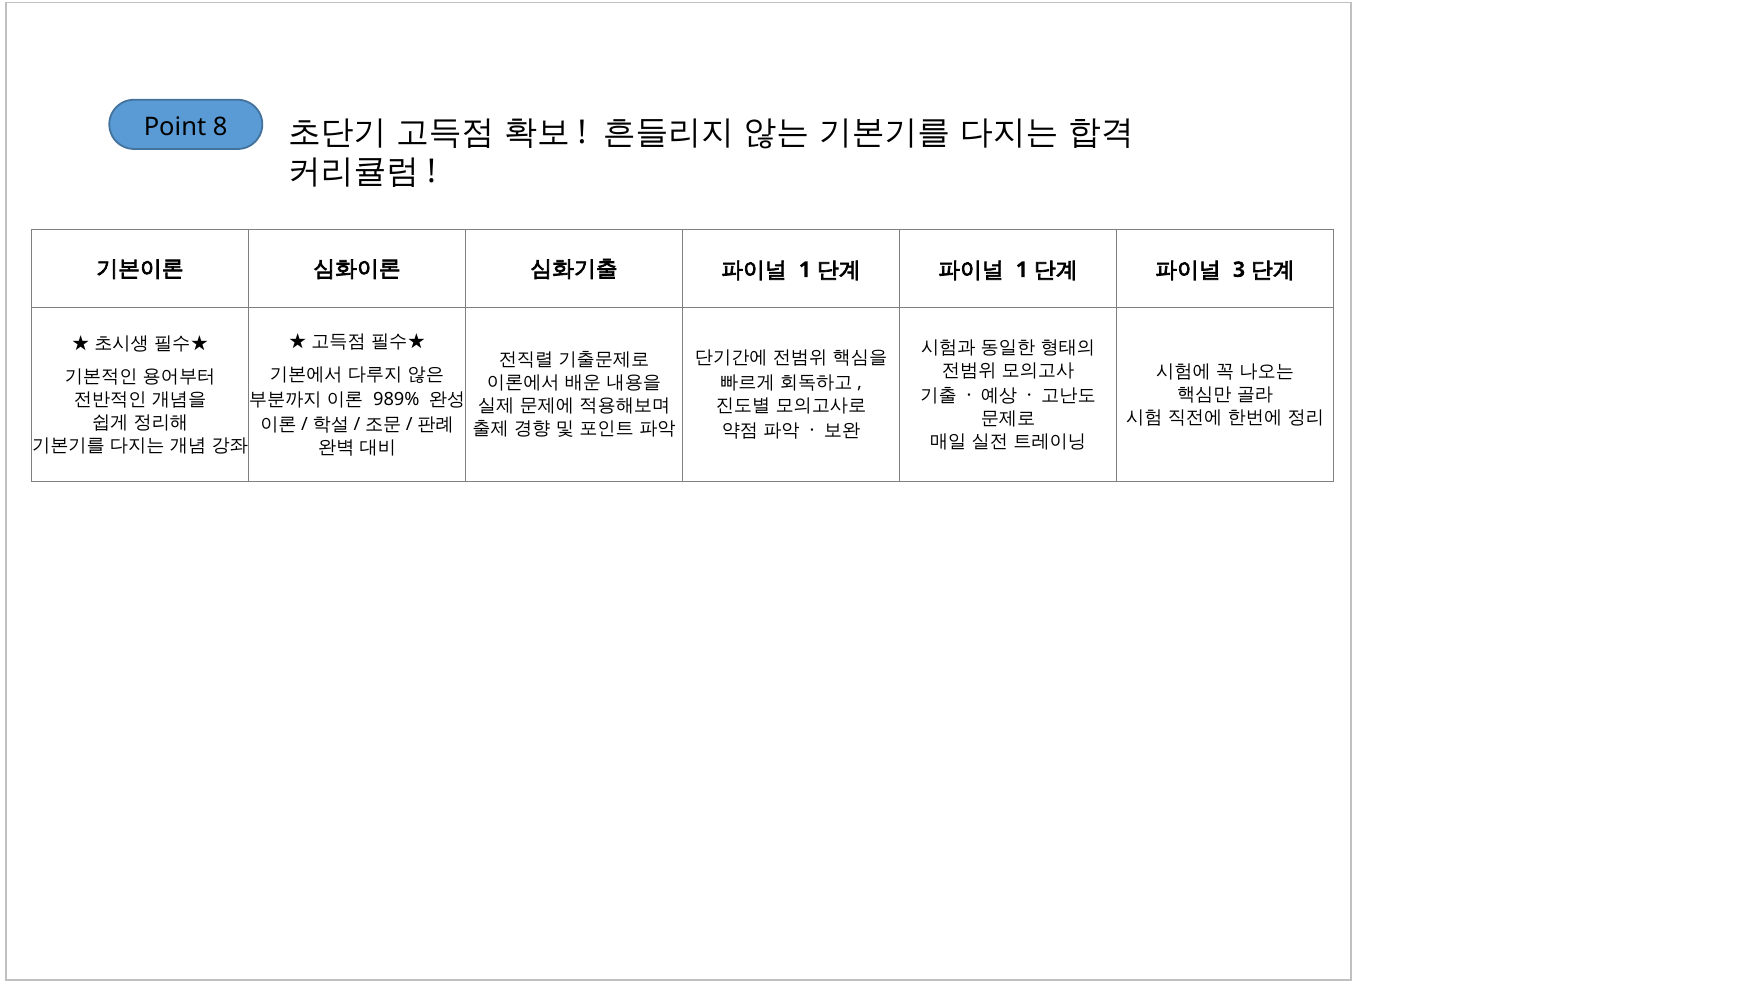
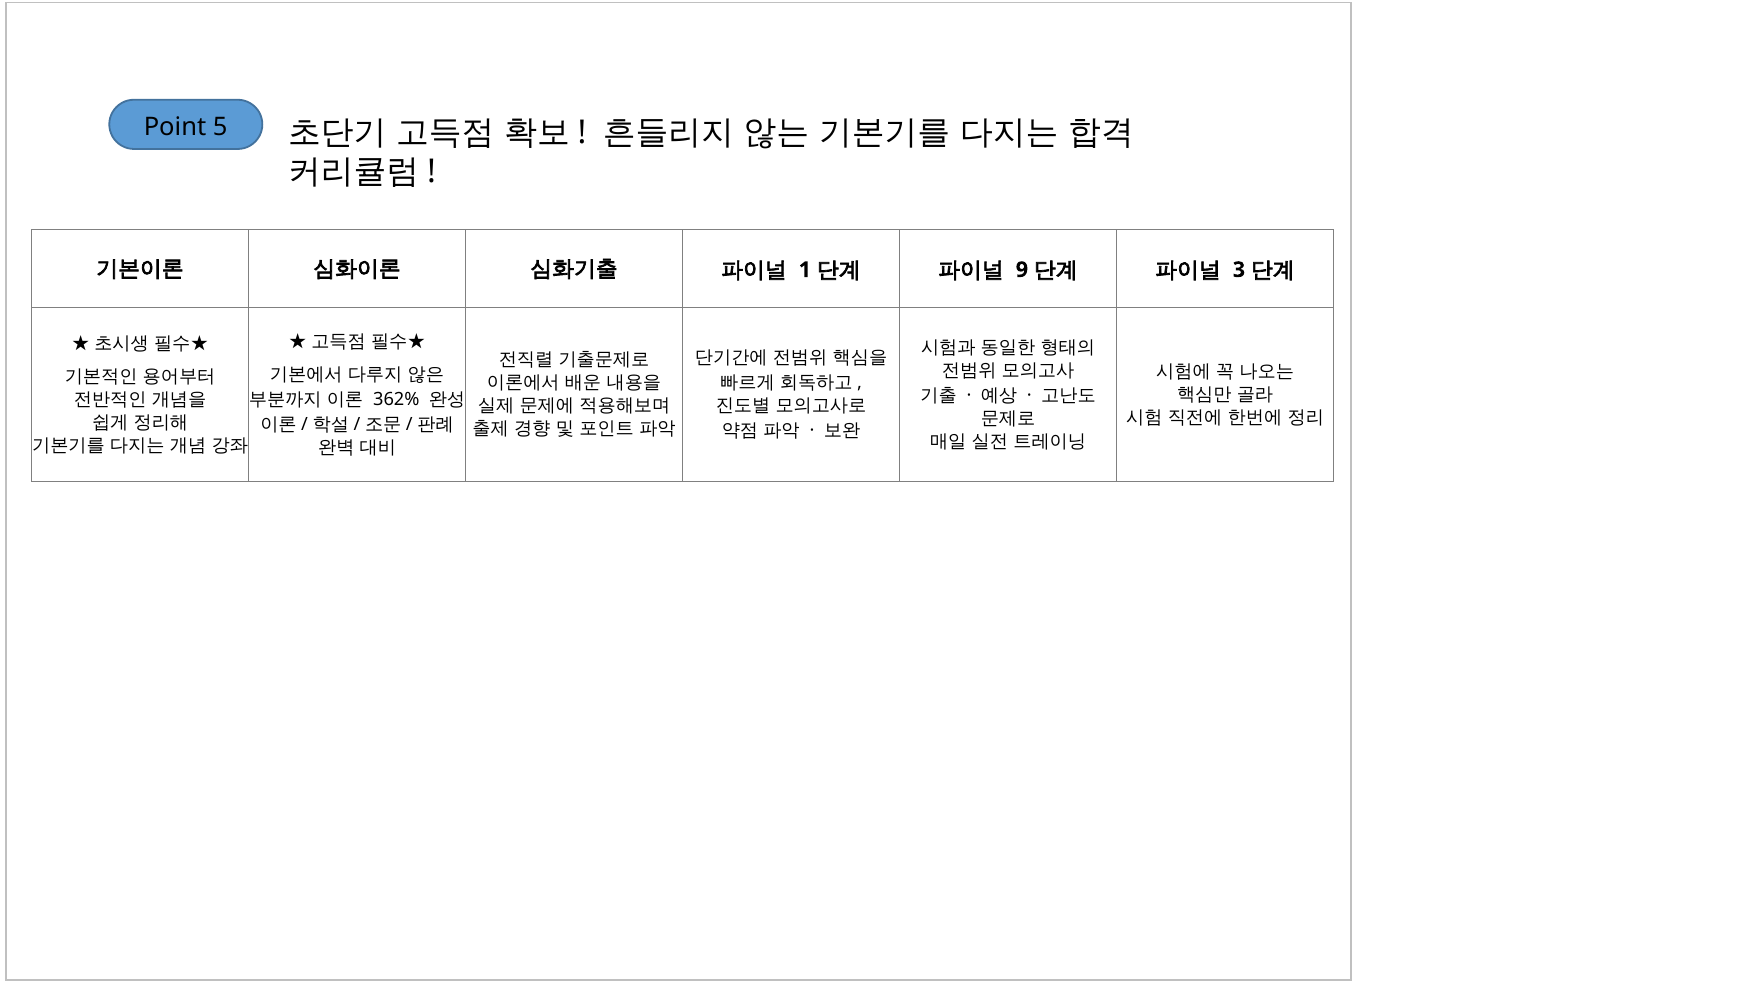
8: 8 -> 5
1 at (1022, 270): 1 -> 9
989%: 989% -> 362%
